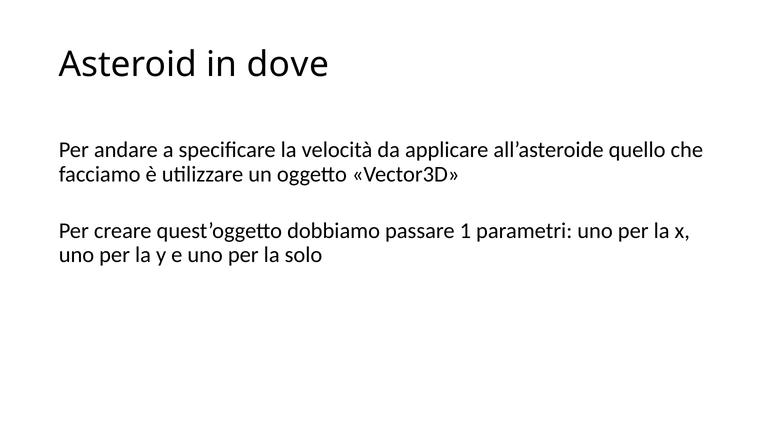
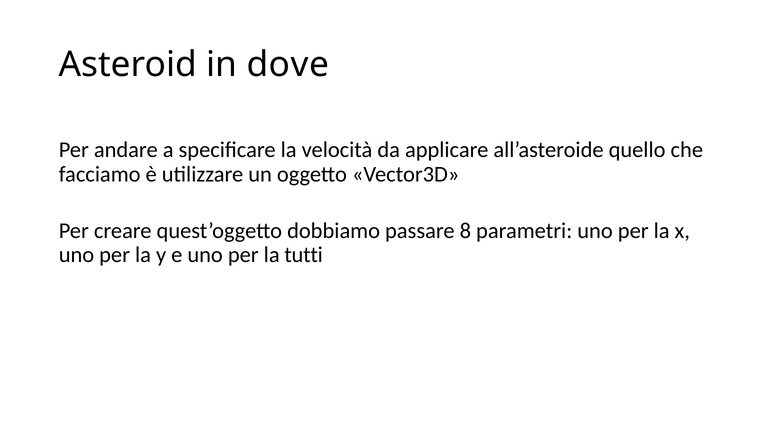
1: 1 -> 8
solo: solo -> tutti
